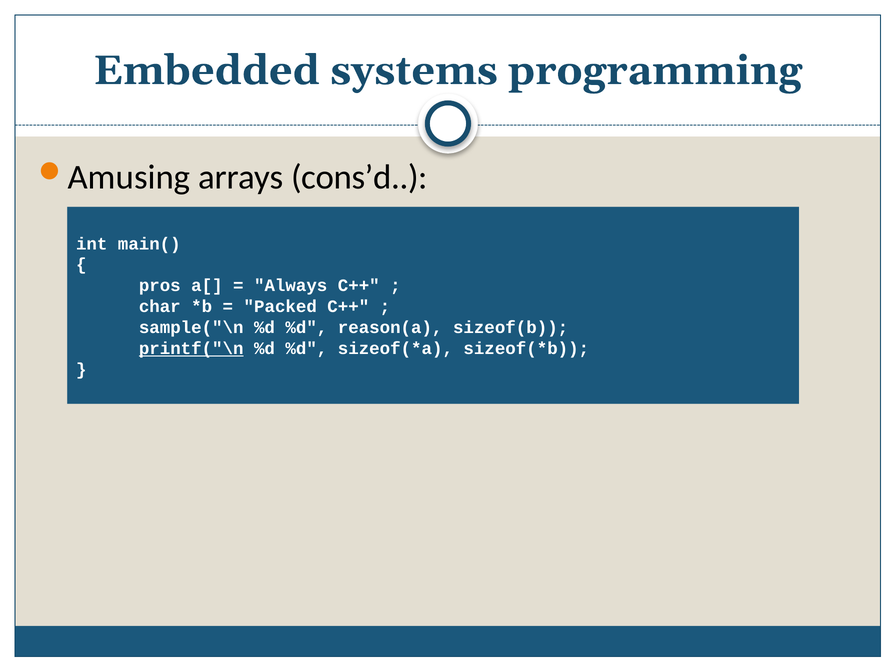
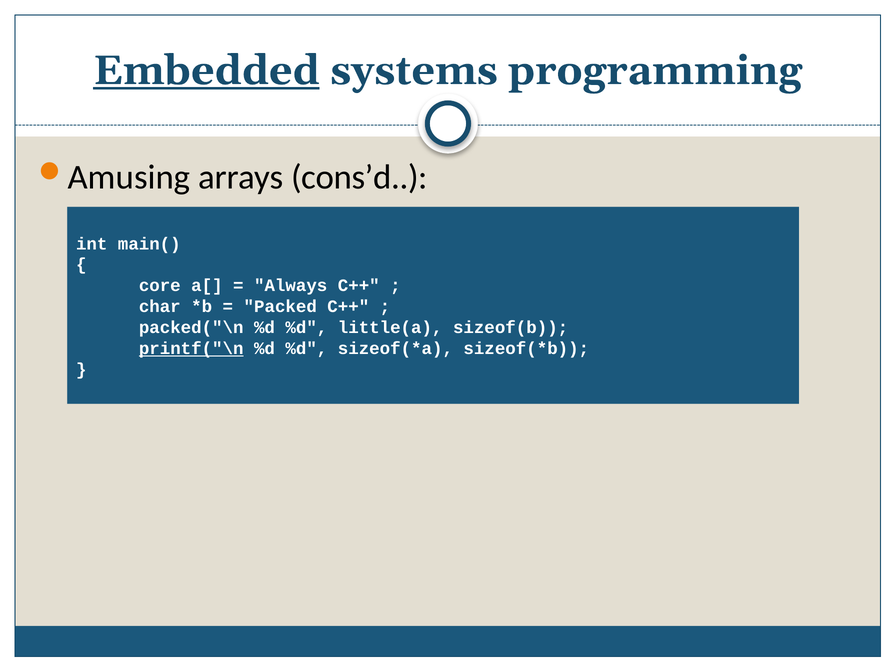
Embedded underline: none -> present
pros: pros -> core
sample("\n: sample("\n -> packed("\n
reason(a: reason(a -> little(a
